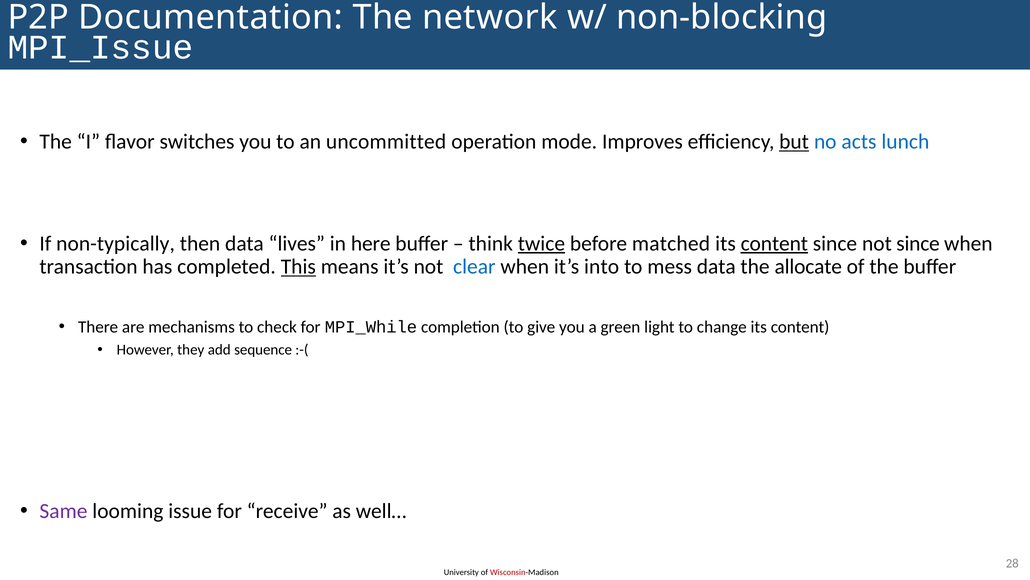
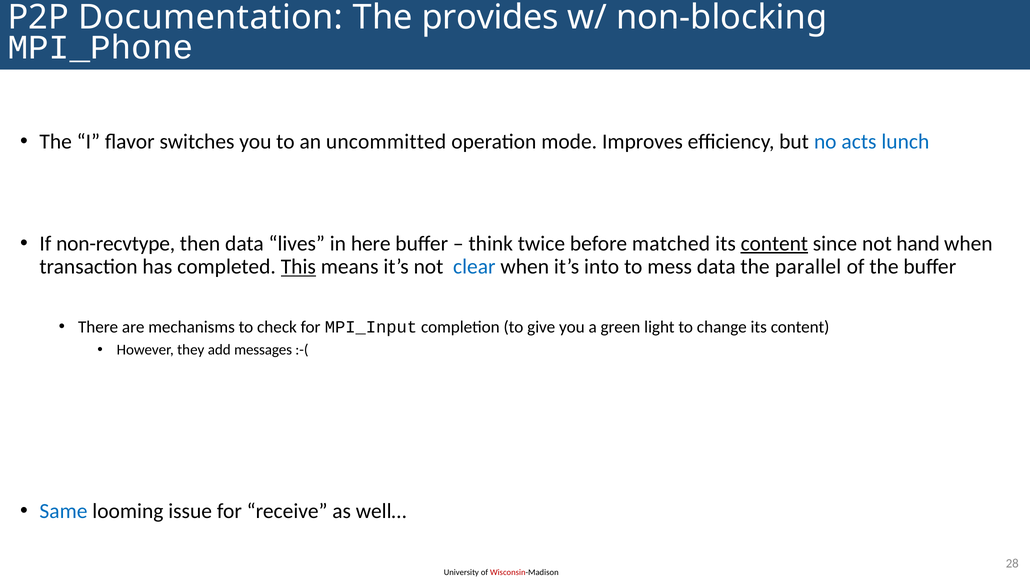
network: network -> provides
MPI_Issue: MPI_Issue -> MPI_Phone
but underline: present -> none
non-typically: non-typically -> non-recvtype
twice underline: present -> none
not since: since -> hand
allocate: allocate -> parallel
MPI_While: MPI_While -> MPI_Input
sequence: sequence -> messages
Same colour: purple -> blue
